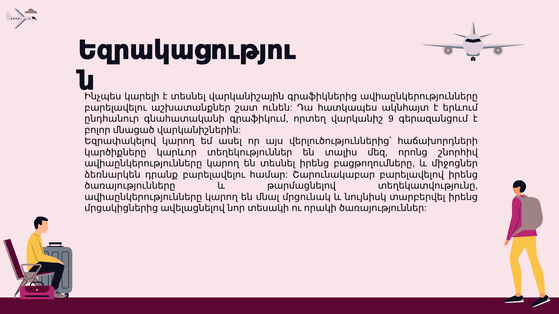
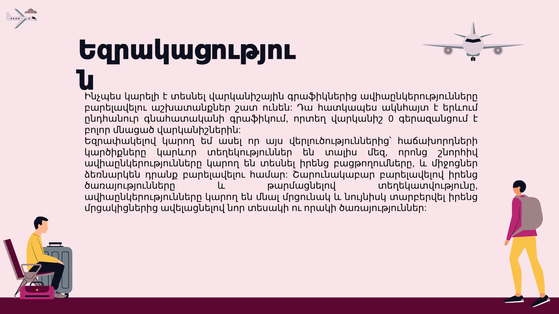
9: 9 -> 0
